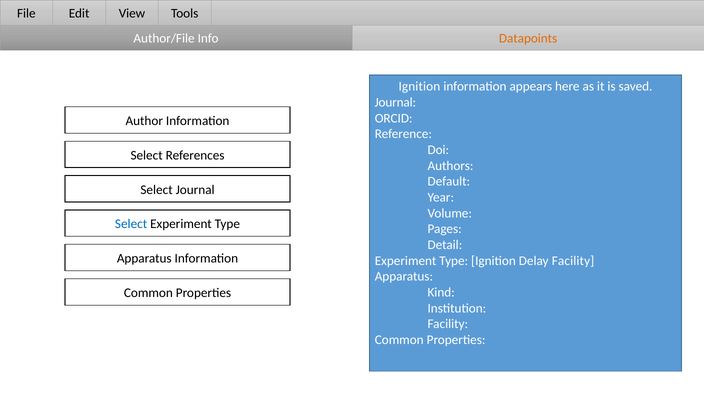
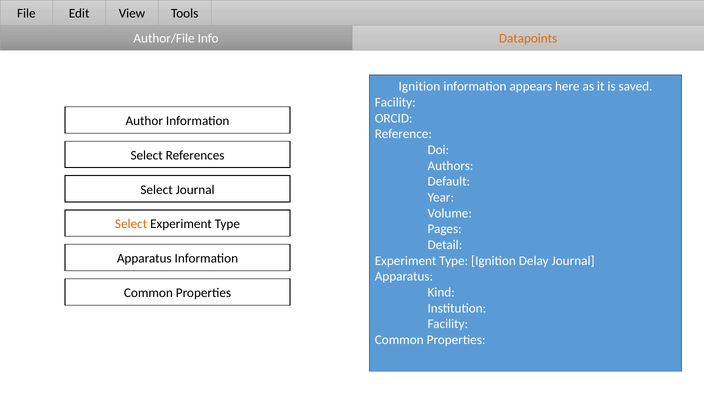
Journal at (395, 102): Journal -> Facility
Select at (131, 224) colour: blue -> orange
Delay Facility: Facility -> Journal
